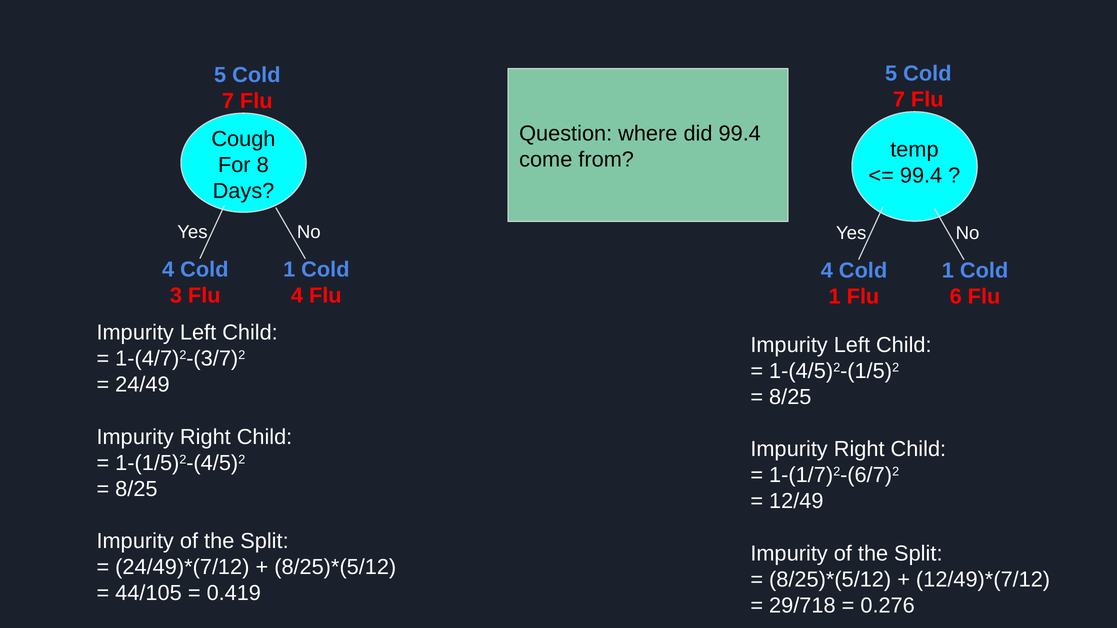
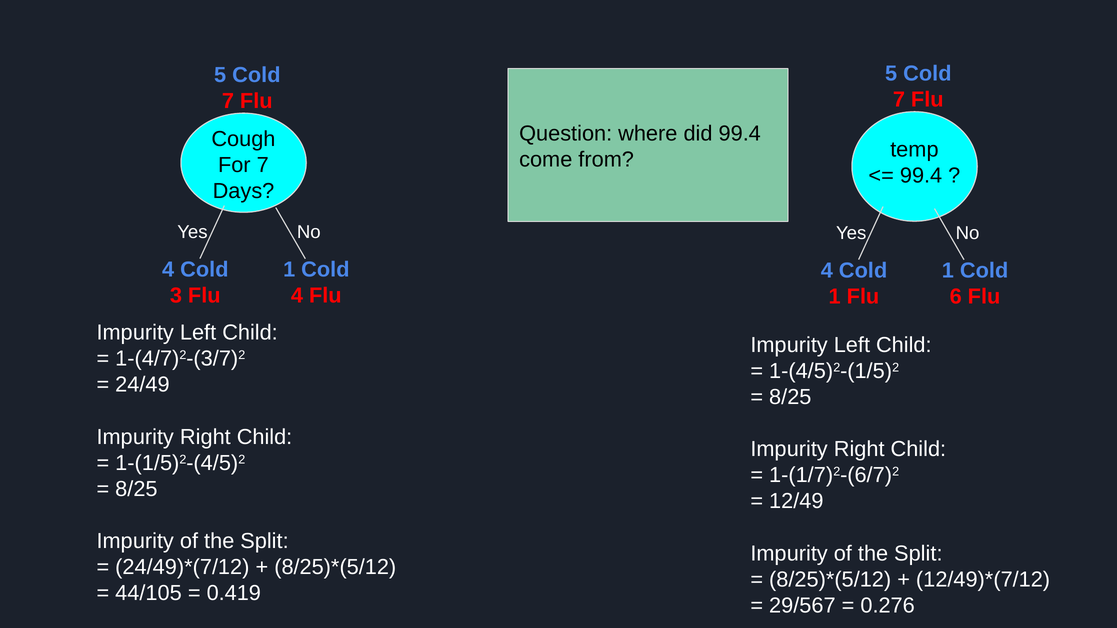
For 8: 8 -> 7
29/718: 29/718 -> 29/567
